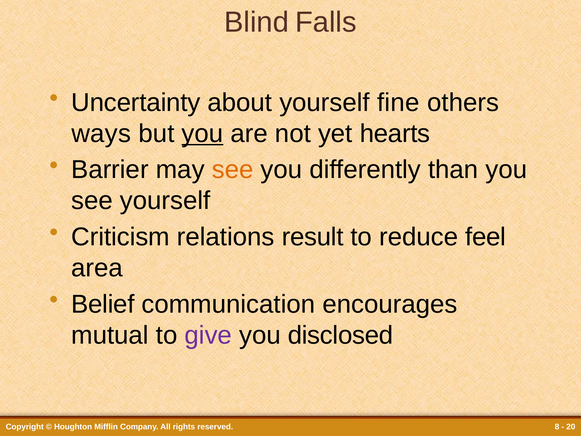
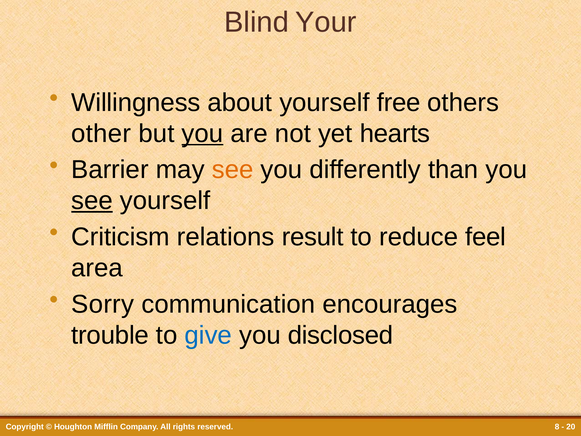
Falls: Falls -> Your
Uncertainty: Uncertainty -> Willingness
fine: fine -> free
ways: ways -> other
see at (92, 201) underline: none -> present
Belief: Belief -> Sorry
mutual: mutual -> trouble
give colour: purple -> blue
